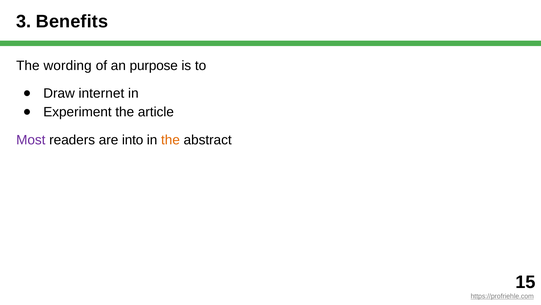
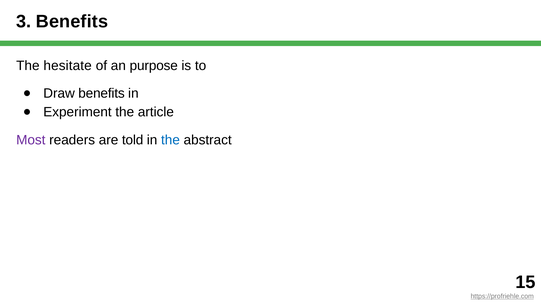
wording: wording -> hesitate
Draw internet: internet -> benefits
into: into -> told
the at (170, 140) colour: orange -> blue
